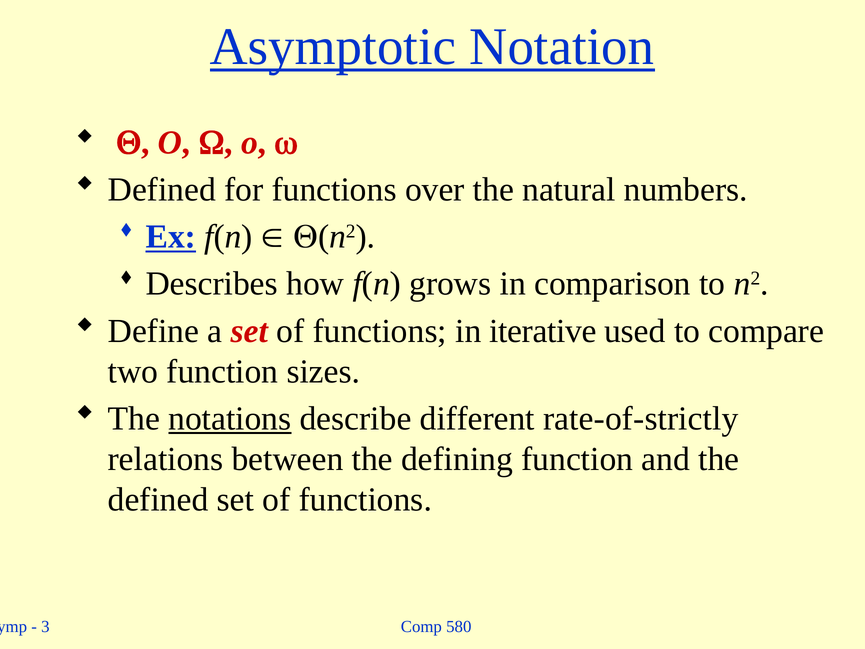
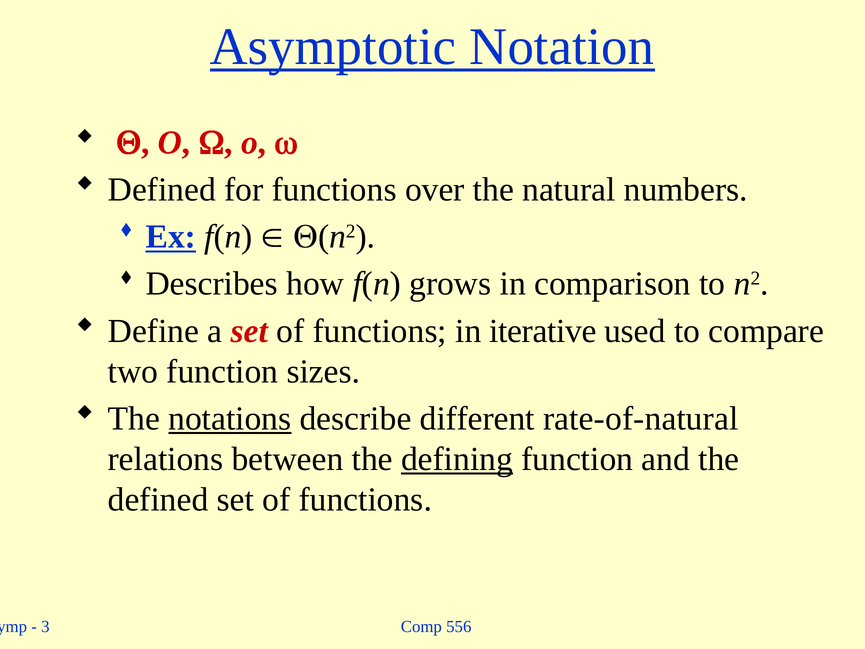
rate-of-strictly: rate-of-strictly -> rate-of-natural
defining underline: none -> present
580: 580 -> 556
